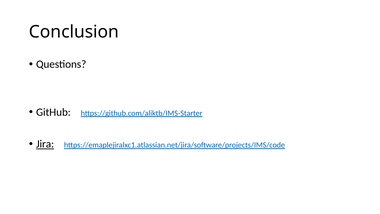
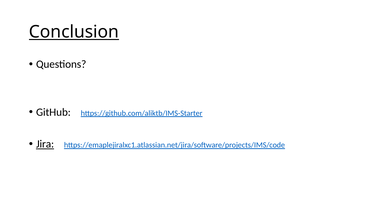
Conclusion underline: none -> present
